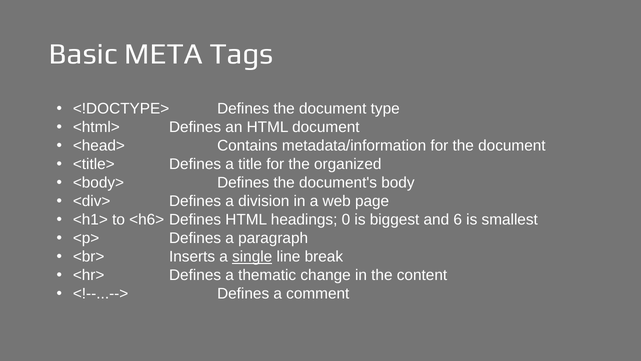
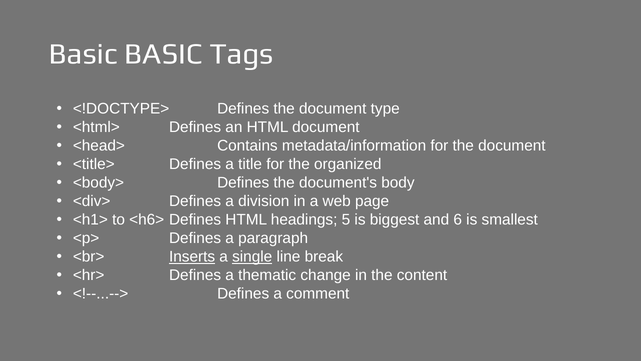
Basic META: META -> BASIC
0: 0 -> 5
Inserts underline: none -> present
